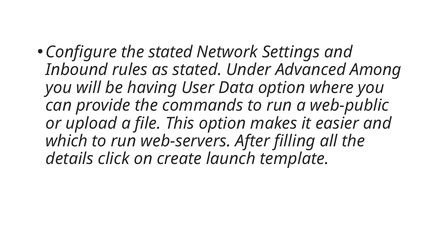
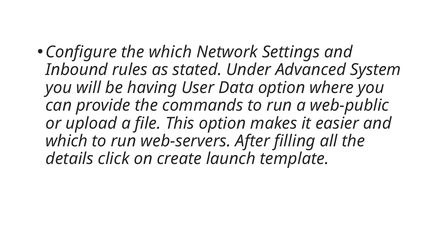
the stated: stated -> which
Among: Among -> System
